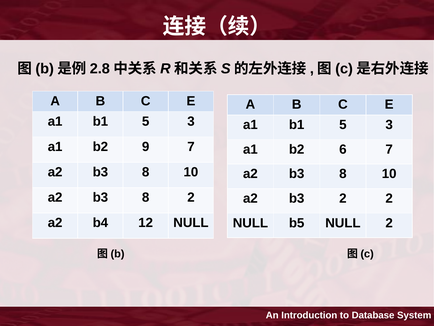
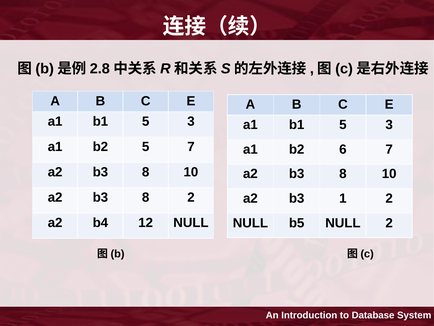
b2 9: 9 -> 5
b3 2: 2 -> 1
